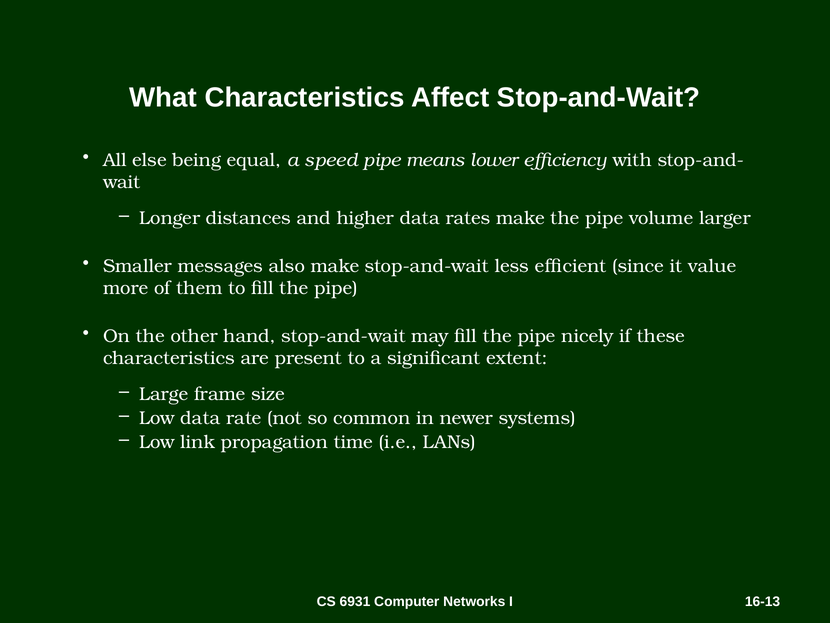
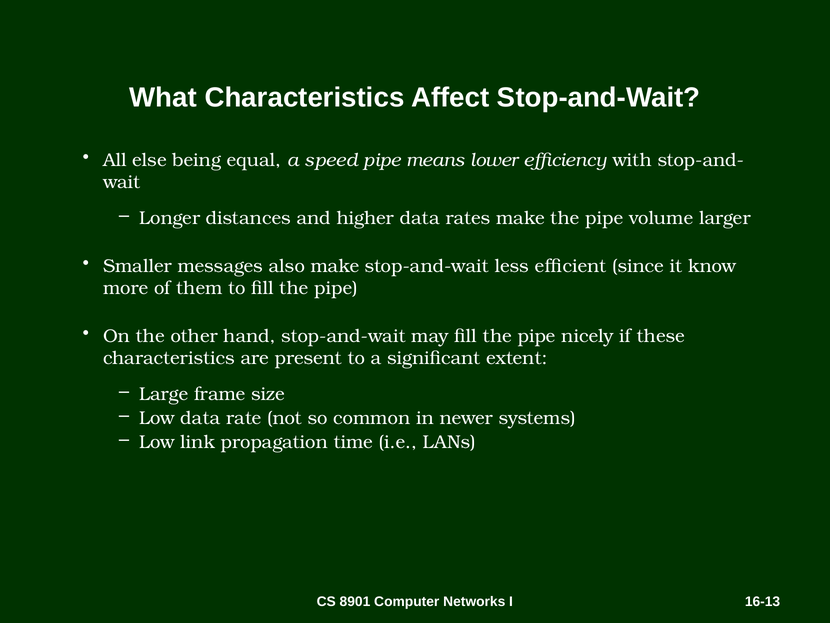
value: value -> know
6931: 6931 -> 8901
